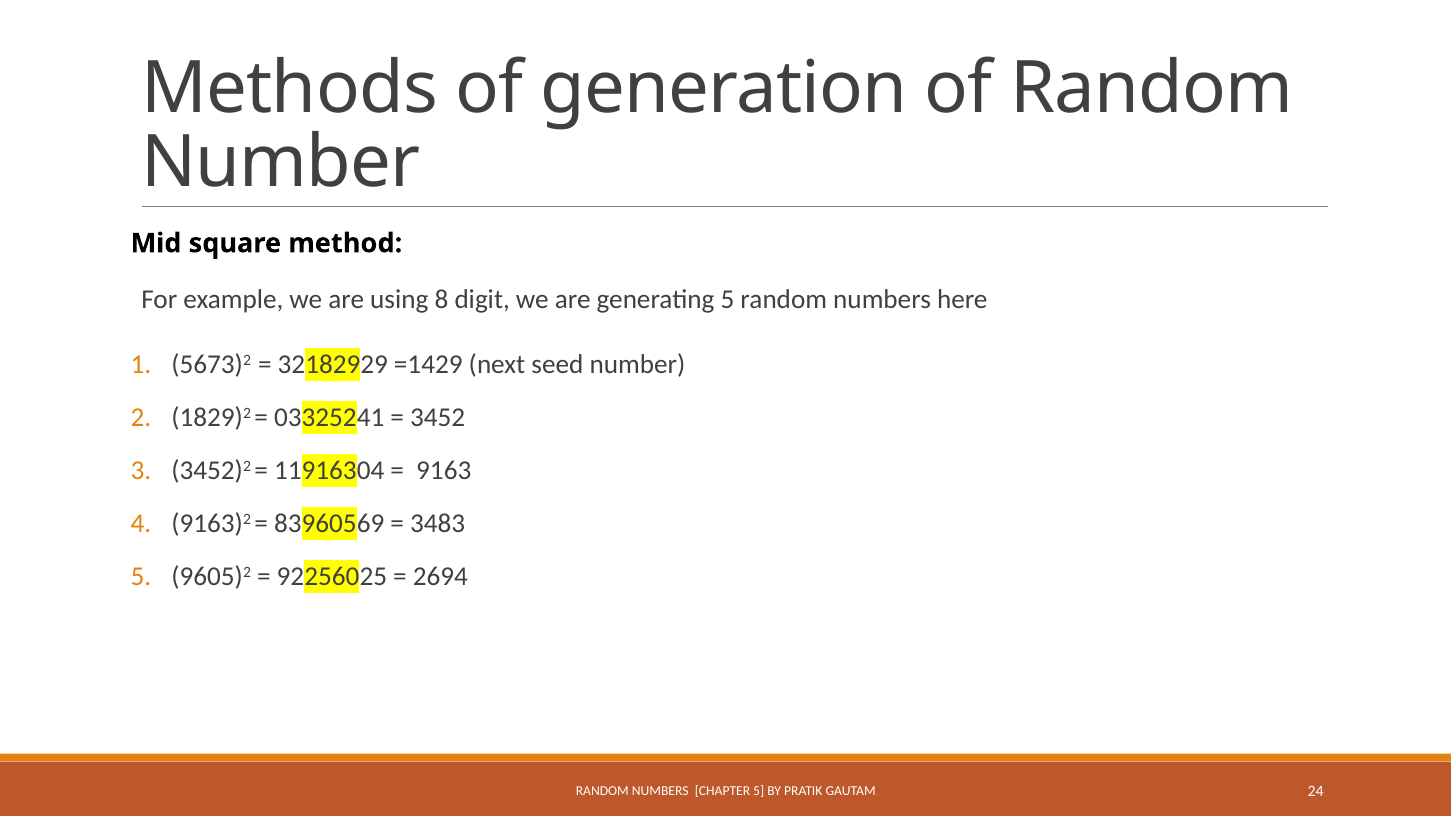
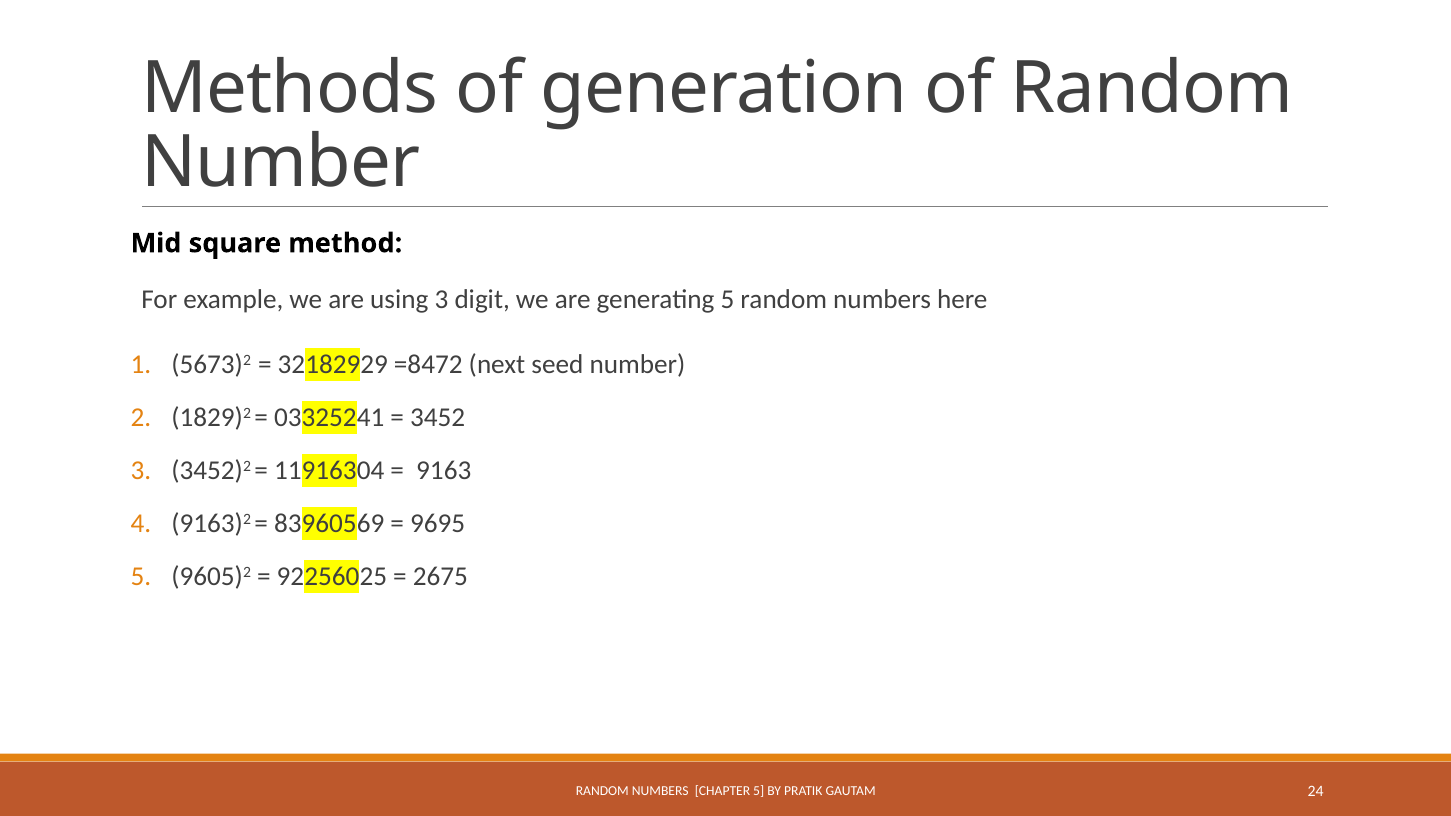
using 8: 8 -> 3
=1429: =1429 -> =8472
3483: 3483 -> 9695
2694: 2694 -> 2675
